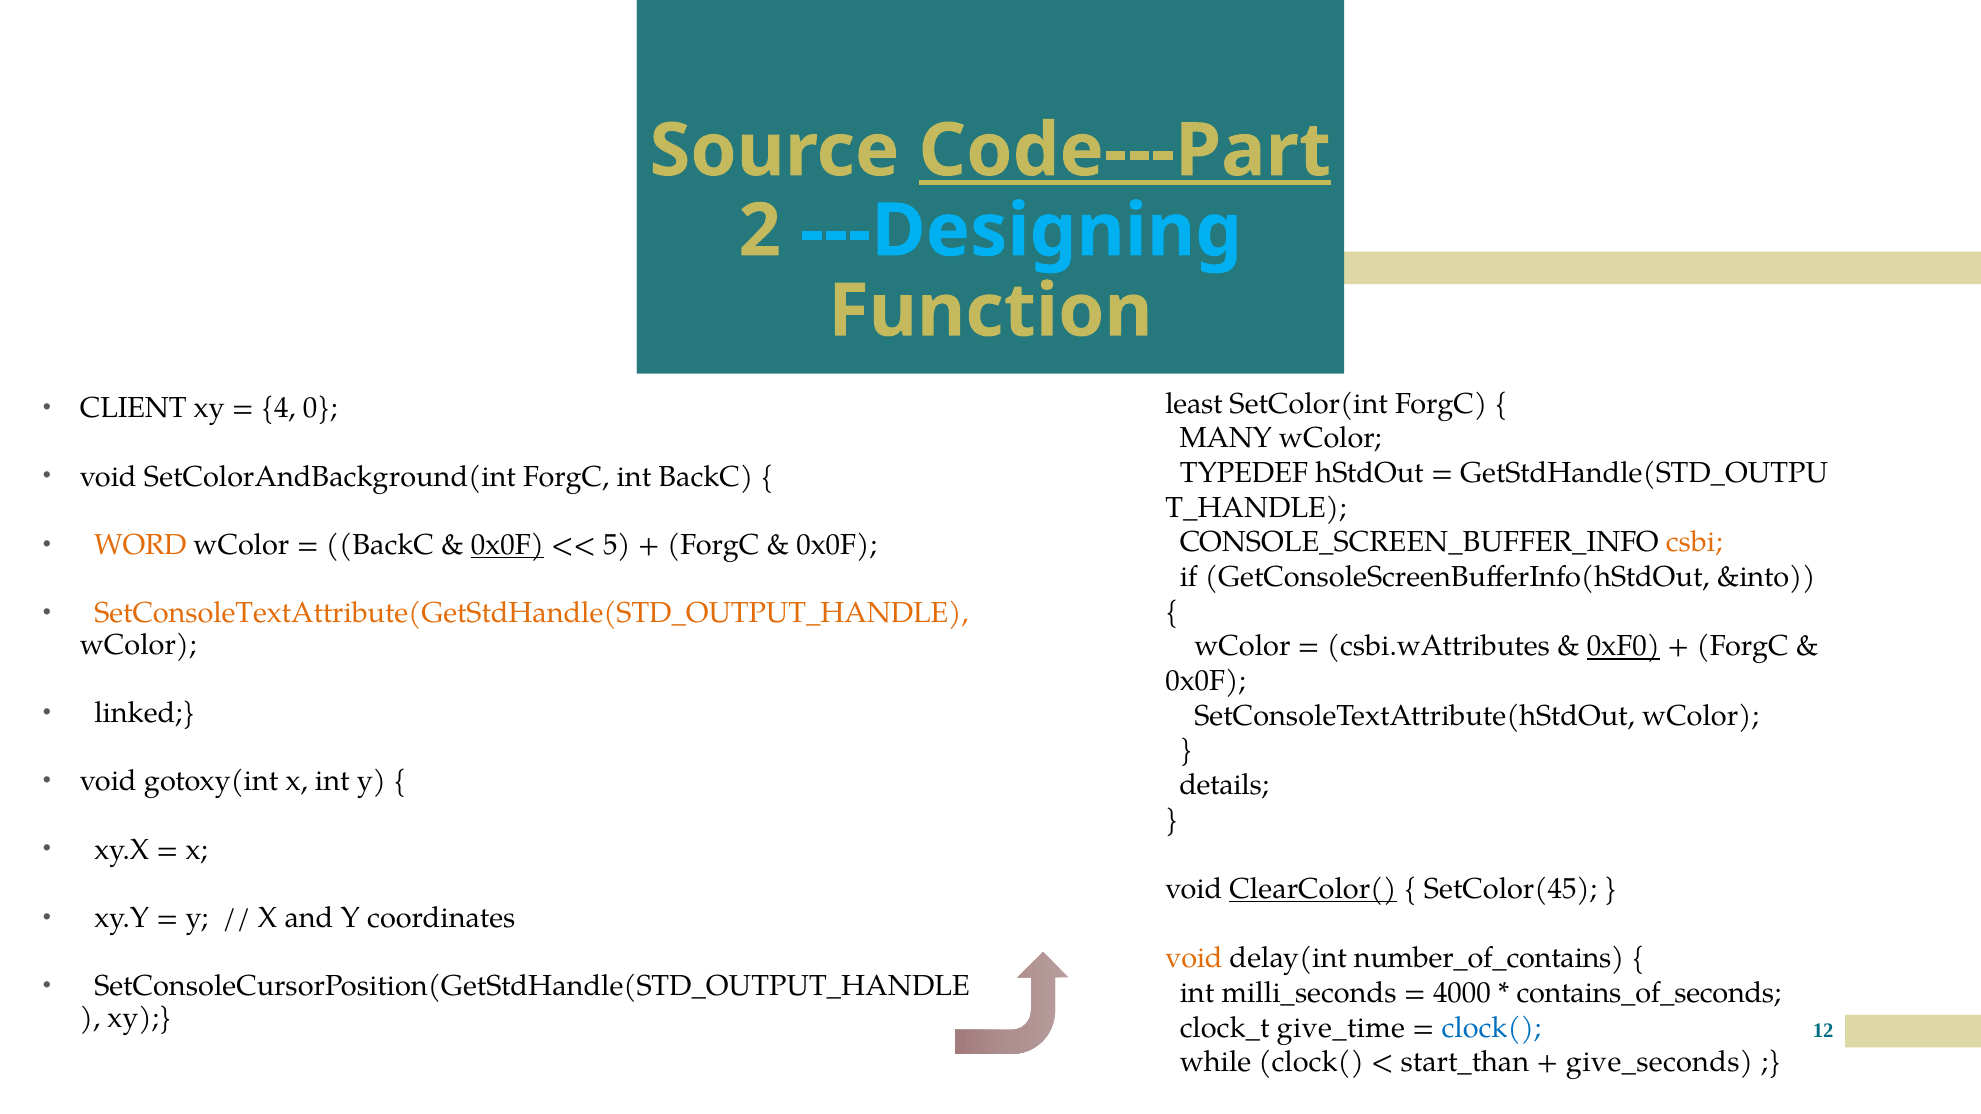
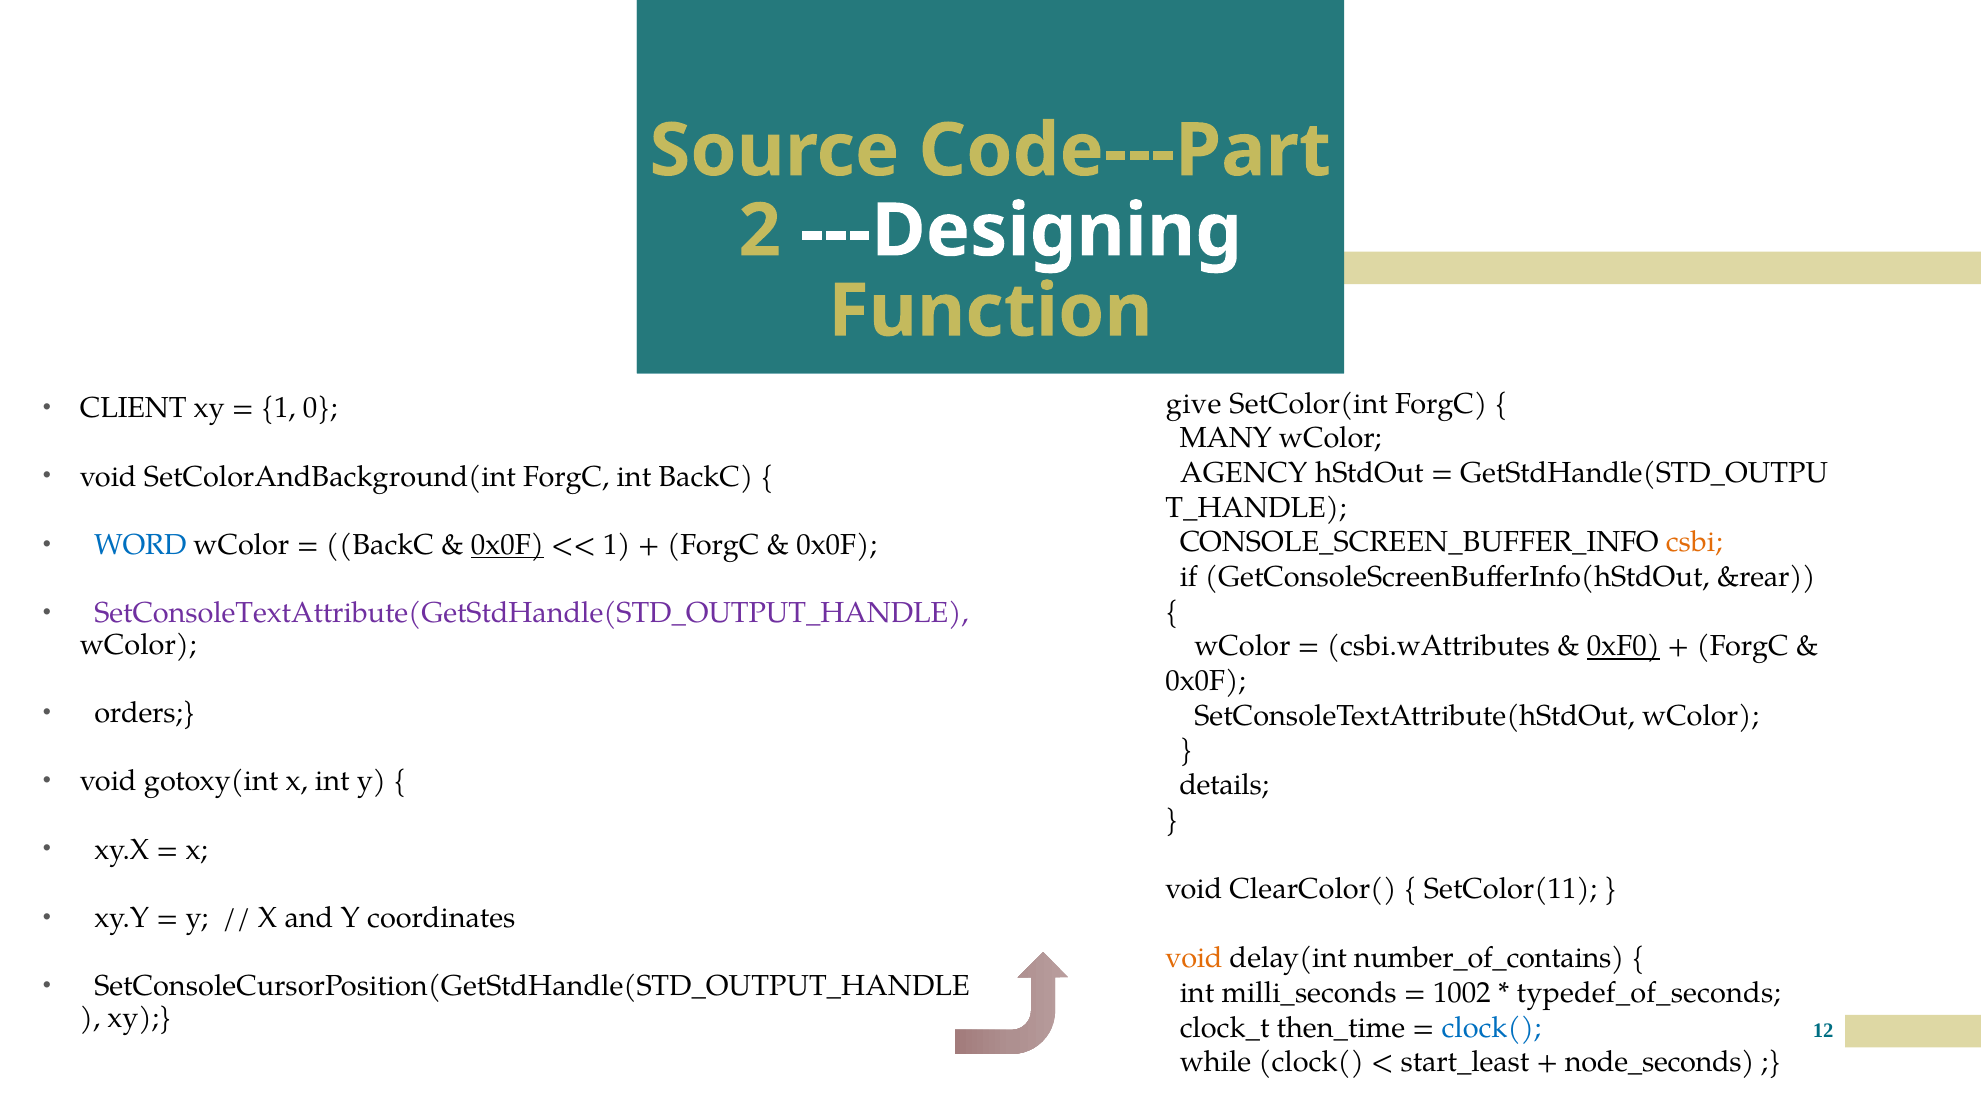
Code---Part underline: present -> none
---Designing colour: light blue -> white
4 at (278, 408): 4 -> 1
least: least -> give
TYPEDEF: TYPEDEF -> AGENCY
WORD colour: orange -> blue
5 at (617, 545): 5 -> 1
&into: &into -> &rear
SetConsoleTextAttribute(GetStdHandle(STD_OUTPUT_HANDLE colour: orange -> purple
linked: linked -> orders
ClearColor( underline: present -> none
SetColor(45: SetColor(45 -> SetColor(11
4000: 4000 -> 1002
contains_of_seconds: contains_of_seconds -> typedef_of_seconds
give_time: give_time -> then_time
start_than: start_than -> start_least
give_seconds: give_seconds -> node_seconds
